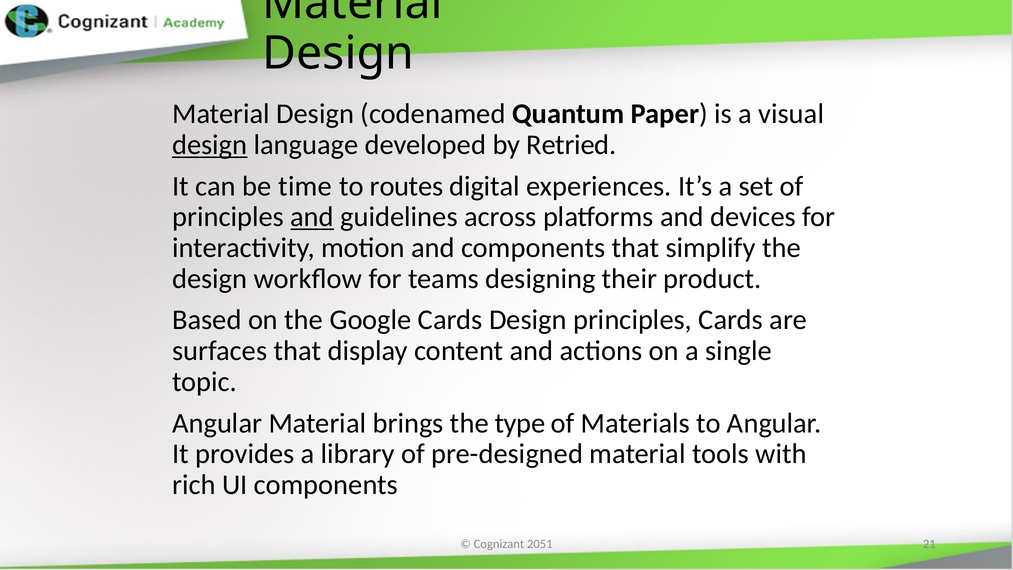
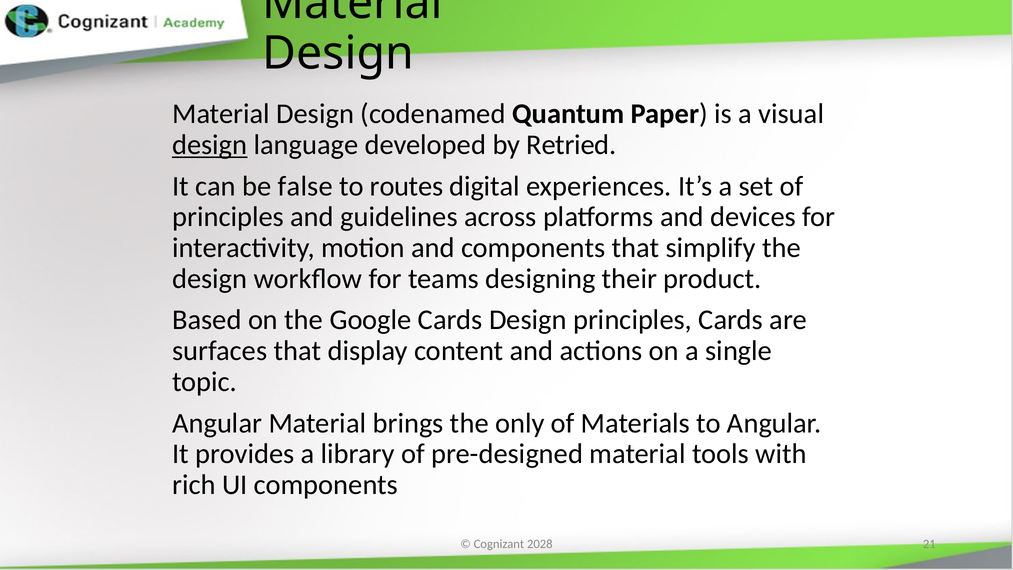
time: time -> false
and at (312, 217) underline: present -> none
type: type -> only
2051: 2051 -> 2028
